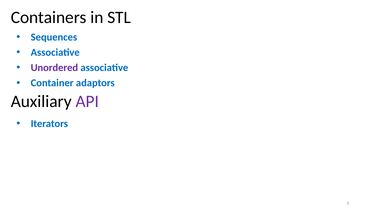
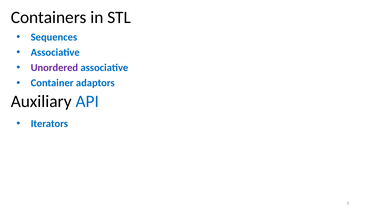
API colour: purple -> blue
